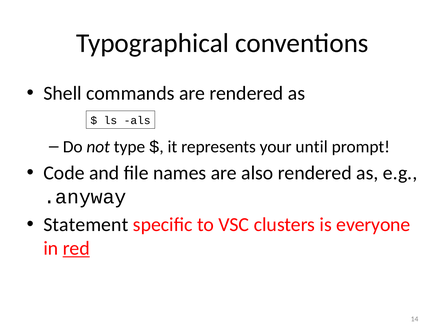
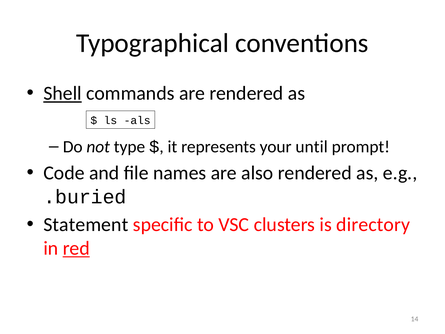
Shell underline: none -> present
.anyway: .anyway -> .buried
everyone: everyone -> directory
